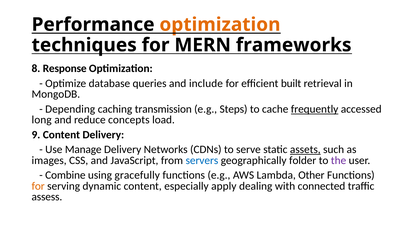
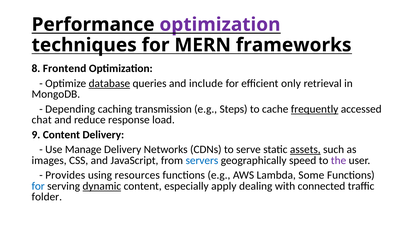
optimization at (220, 25) colour: orange -> purple
Response: Response -> Frontend
database underline: none -> present
built: built -> only
long: long -> chat
concepts: concepts -> response
folder: folder -> speed
Combine: Combine -> Provides
gracefully: gracefully -> resources
Other: Other -> Some
for at (38, 186) colour: orange -> blue
dynamic underline: none -> present
assess: assess -> folder
